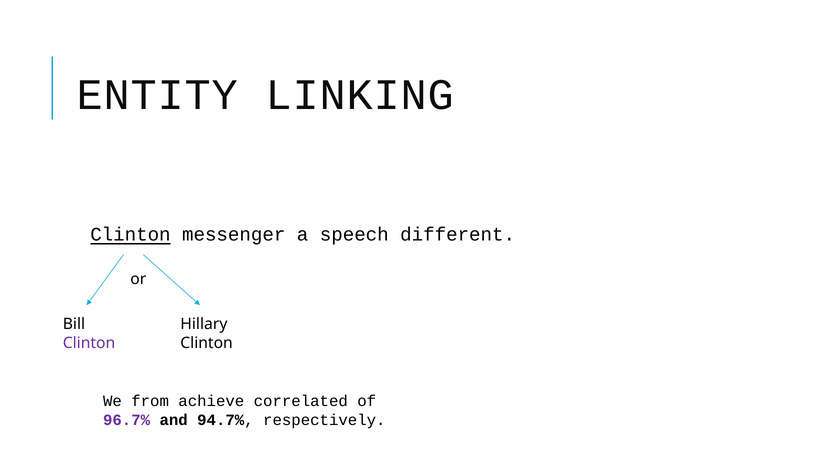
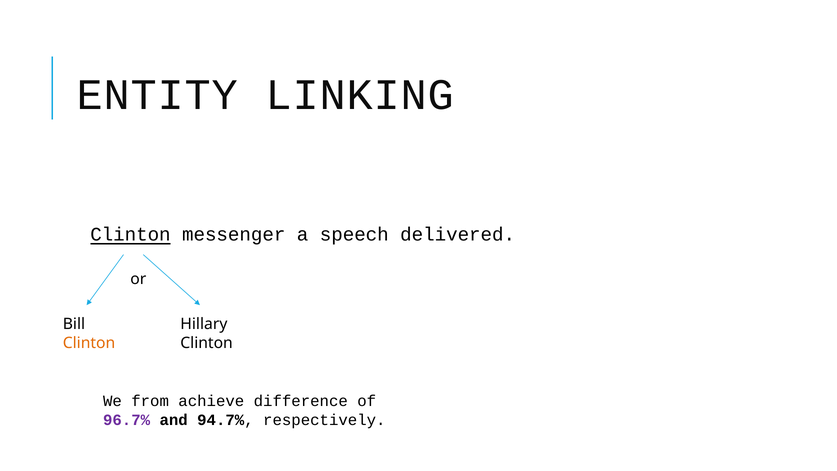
different: different -> delivered
Clinton at (89, 343) colour: purple -> orange
correlated: correlated -> difference
